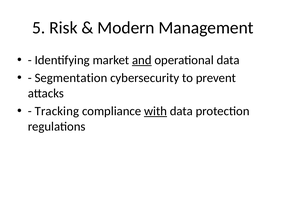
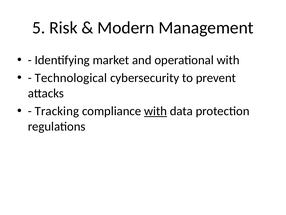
and underline: present -> none
operational data: data -> with
Segmentation: Segmentation -> Technological
